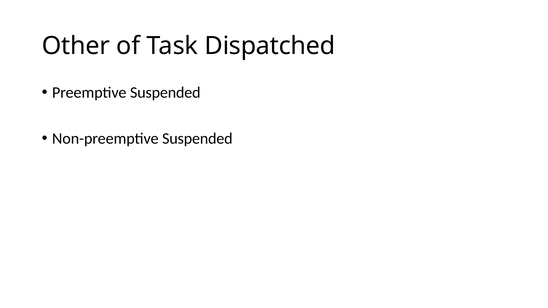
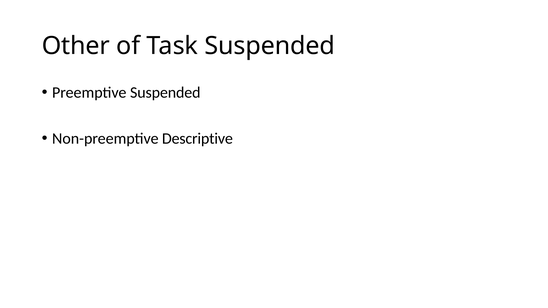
Task Dispatched: Dispatched -> Suspended
Non-preemptive Suspended: Suspended -> Descriptive
